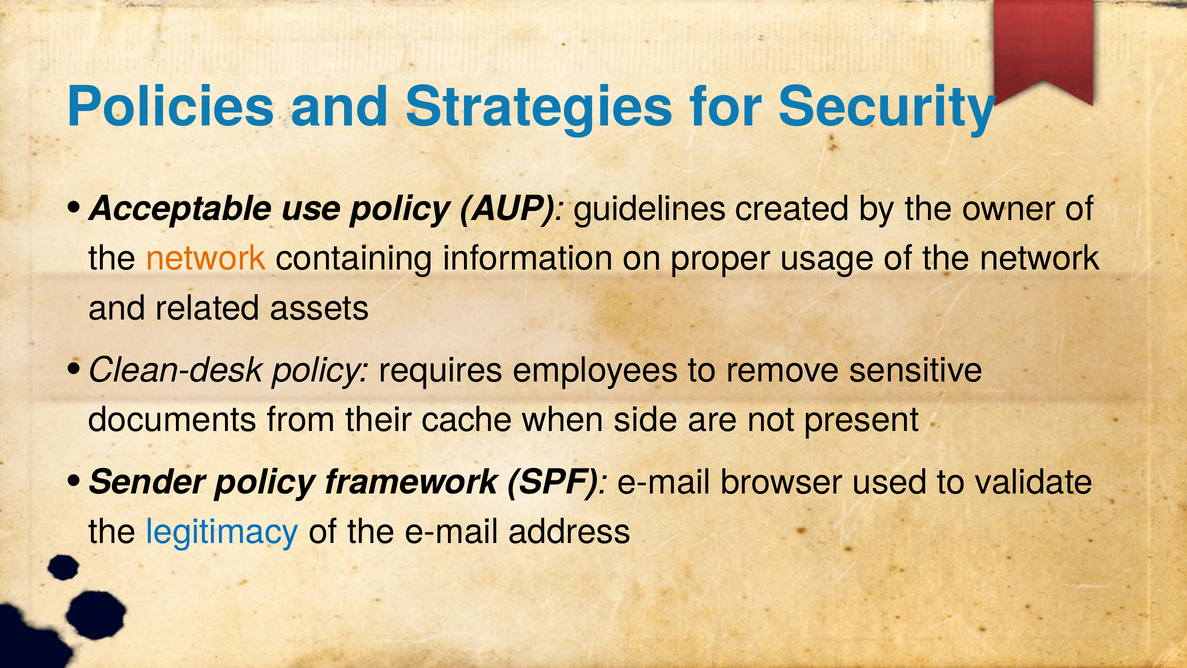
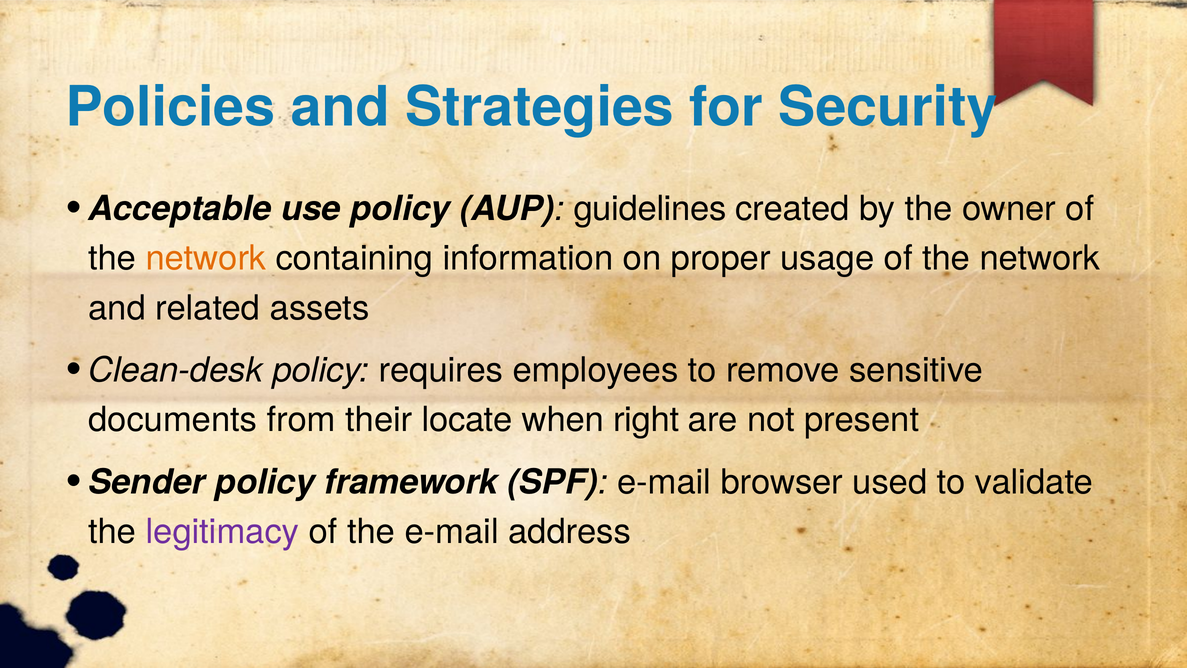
cache: cache -> locate
side: side -> right
legitimacy colour: blue -> purple
